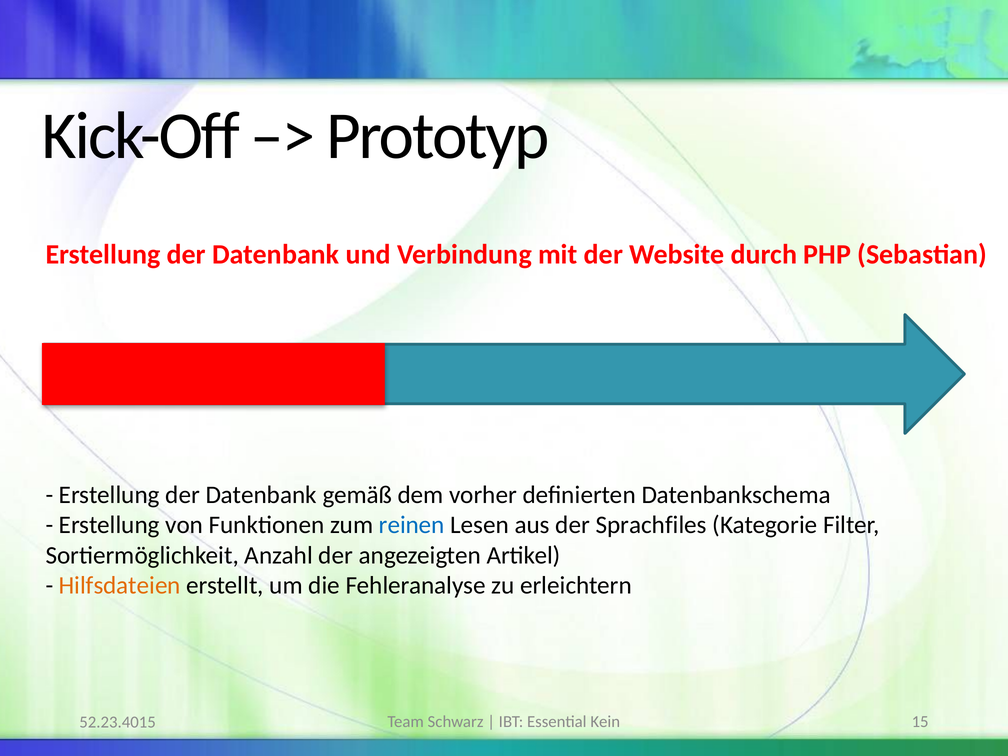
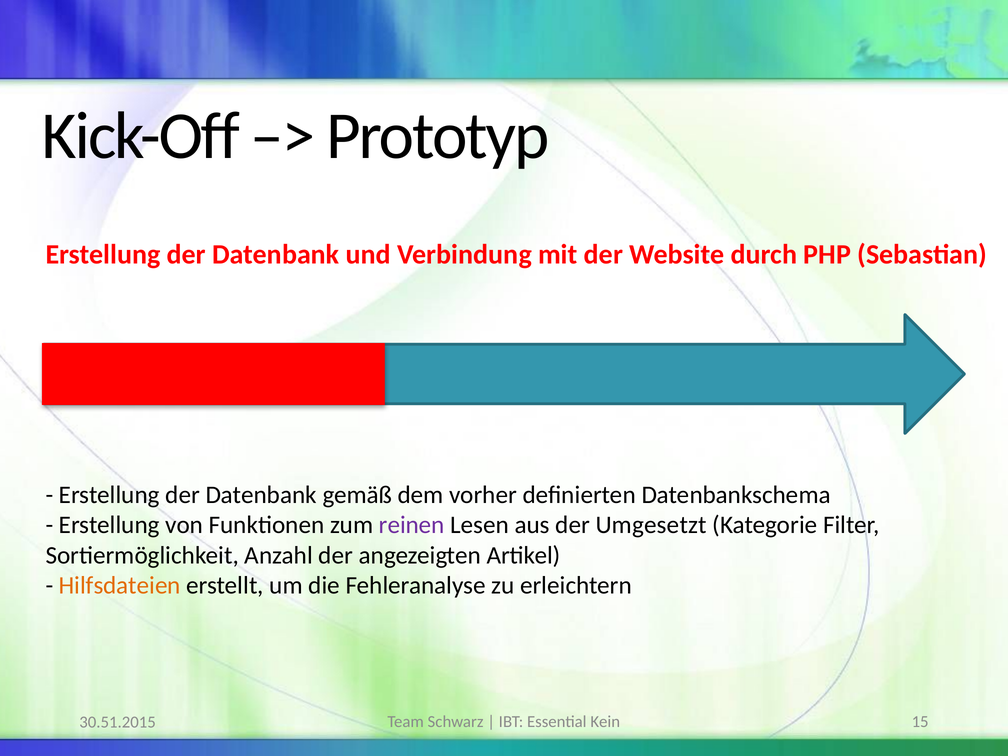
reinen colour: blue -> purple
Sprachfiles: Sprachfiles -> Umgesetzt
52.23.4015: 52.23.4015 -> 30.51.2015
